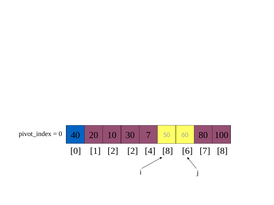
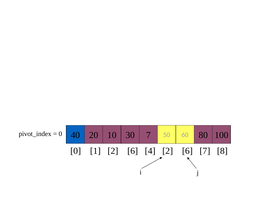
1 2 2: 2 -> 6
4 8: 8 -> 2
